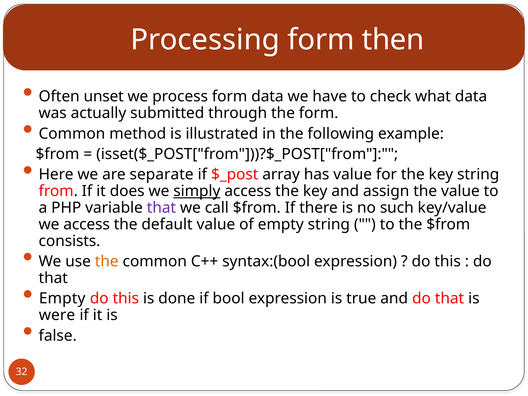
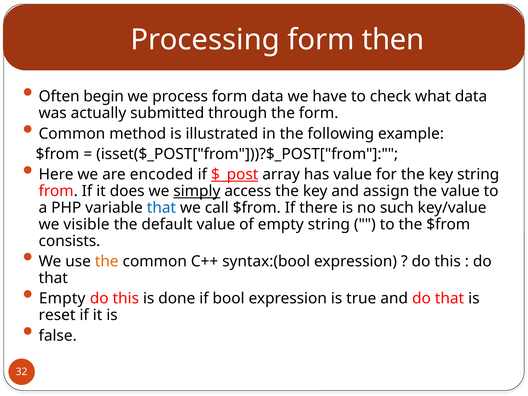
unset: unset -> begin
separate: separate -> encoded
$_post underline: none -> present
that at (161, 208) colour: purple -> blue
we access: access -> visible
were: were -> reset
